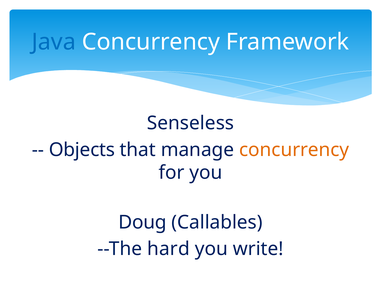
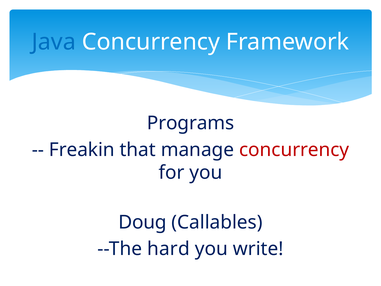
Senseless: Senseless -> Programs
Objects: Objects -> Freakin
concurrency at (294, 150) colour: orange -> red
